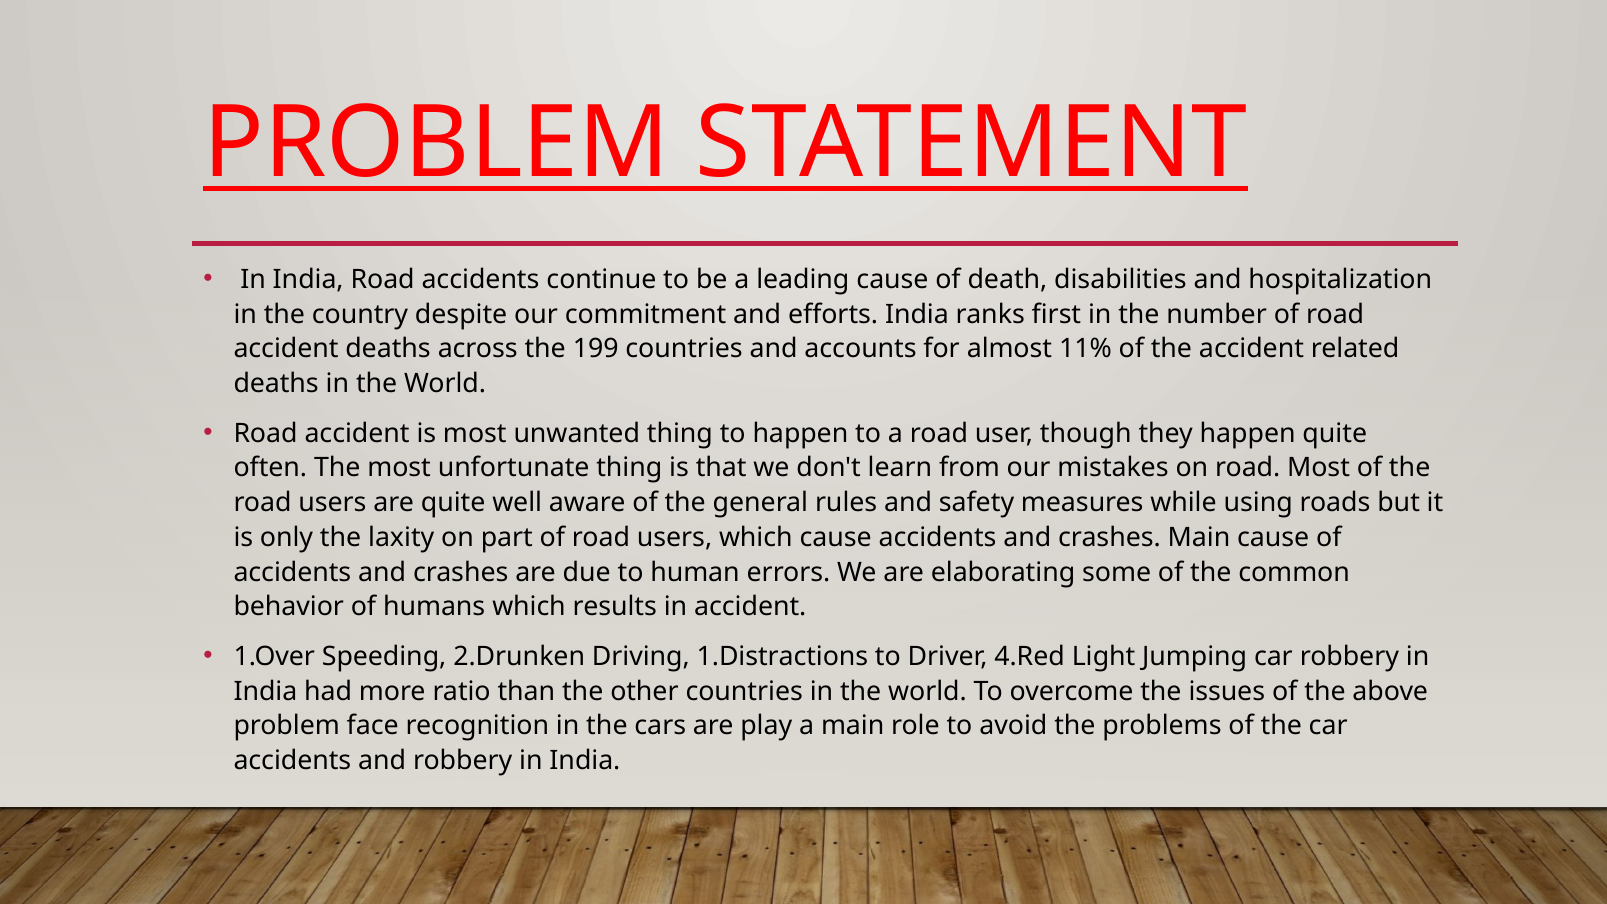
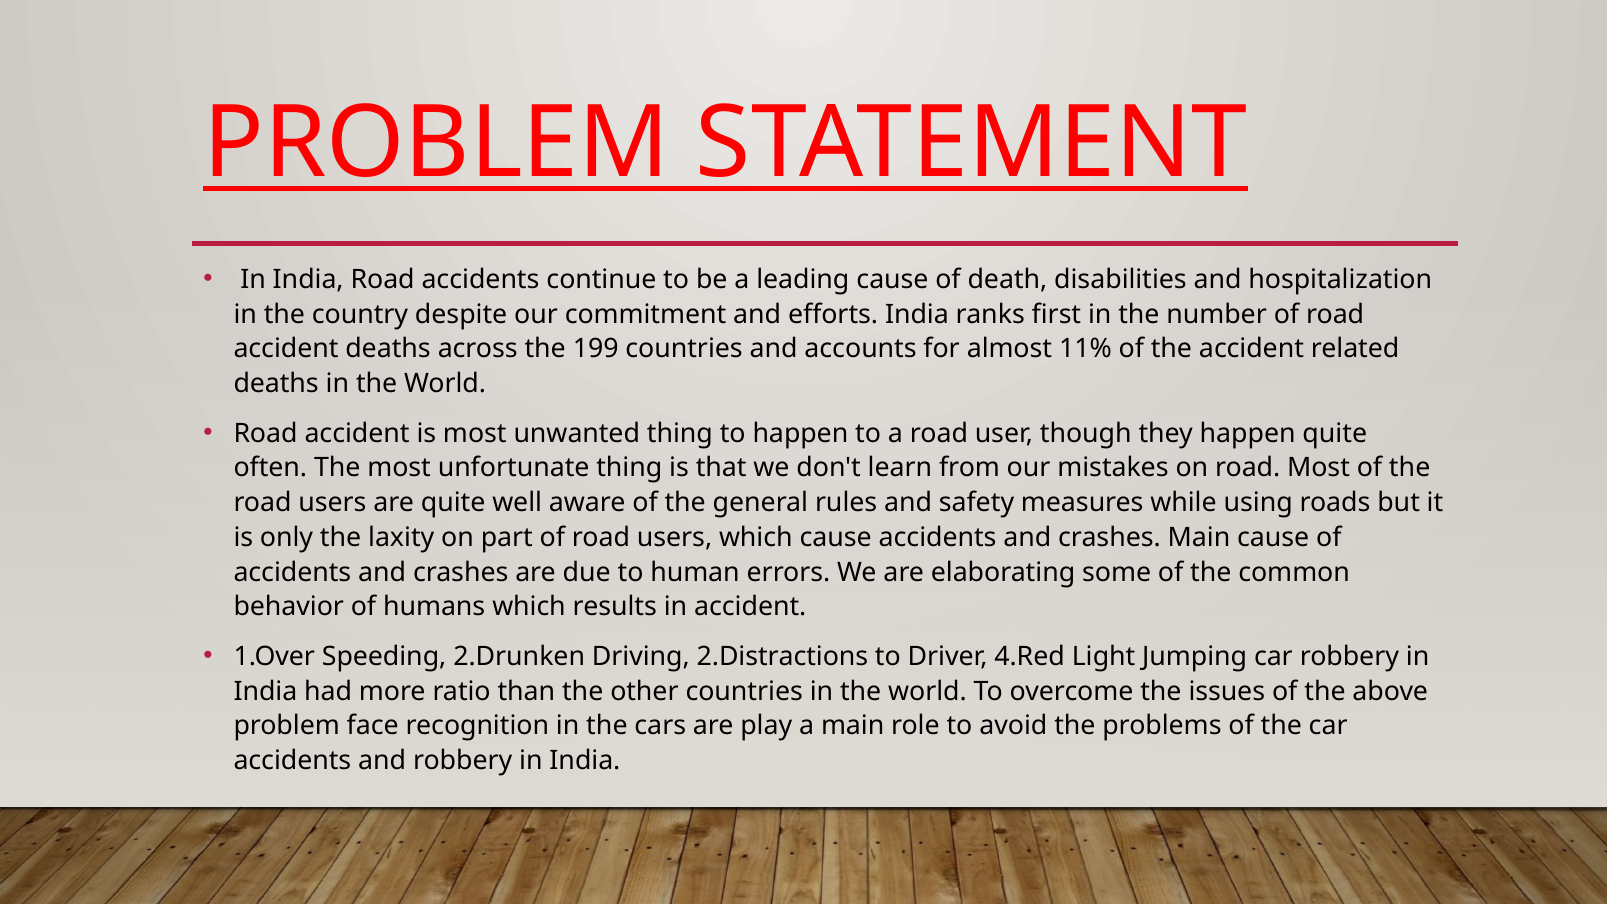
1.Distractions: 1.Distractions -> 2.Distractions
